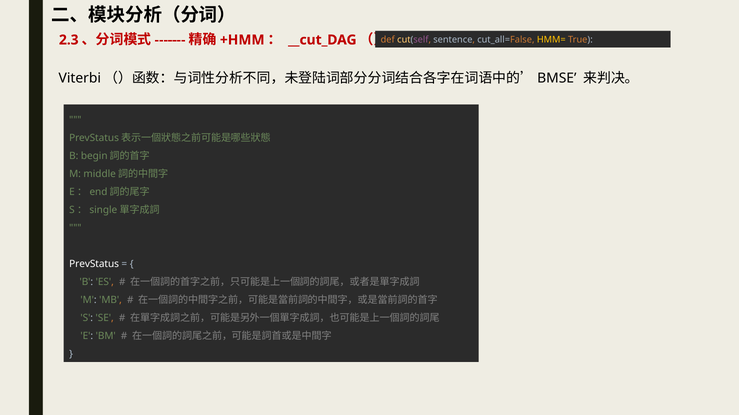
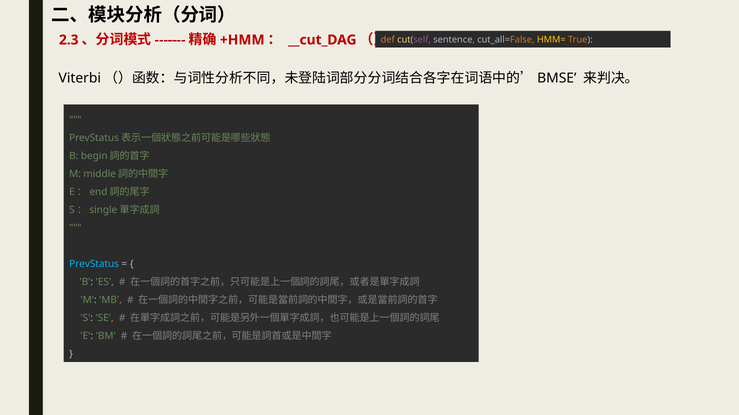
PrevStatus colour: white -> light blue
